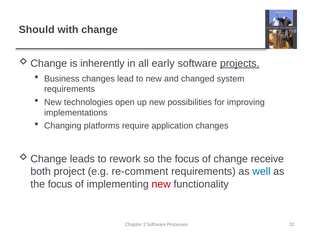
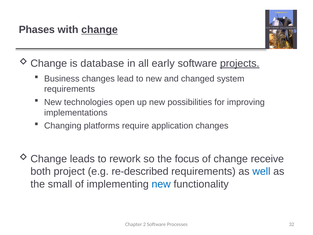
Should: Should -> Phases
change at (100, 30) underline: none -> present
inherently: inherently -> database
re-comment: re-comment -> re-described
focus at (60, 184): focus -> small
new at (161, 184) colour: red -> blue
